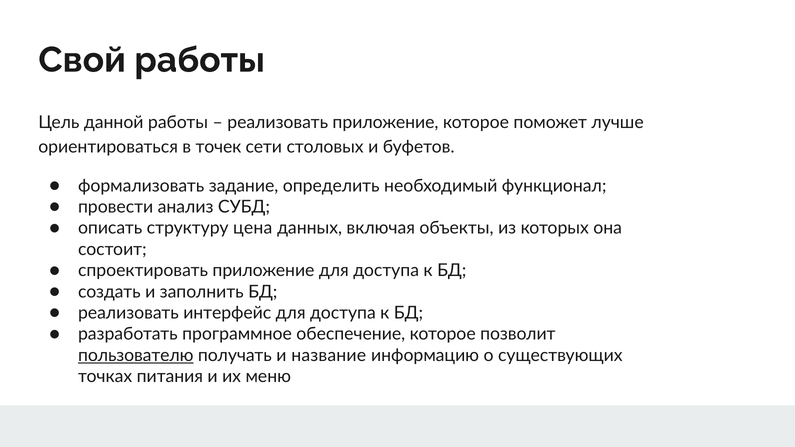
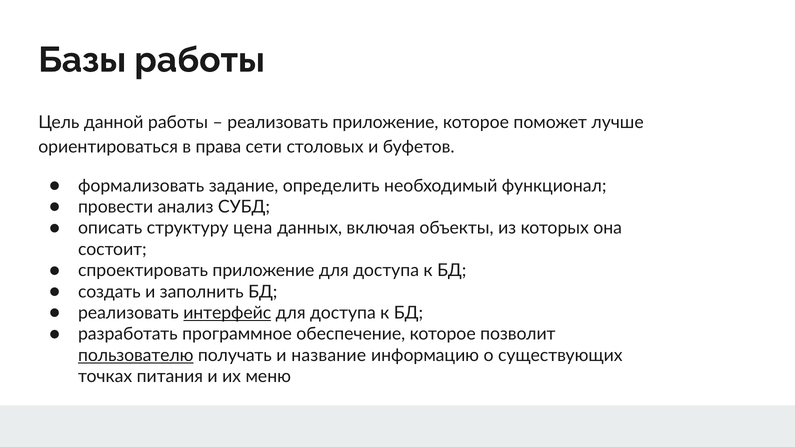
Свой: Свой -> Базы
точек: точек -> права
интерфейс underline: none -> present
